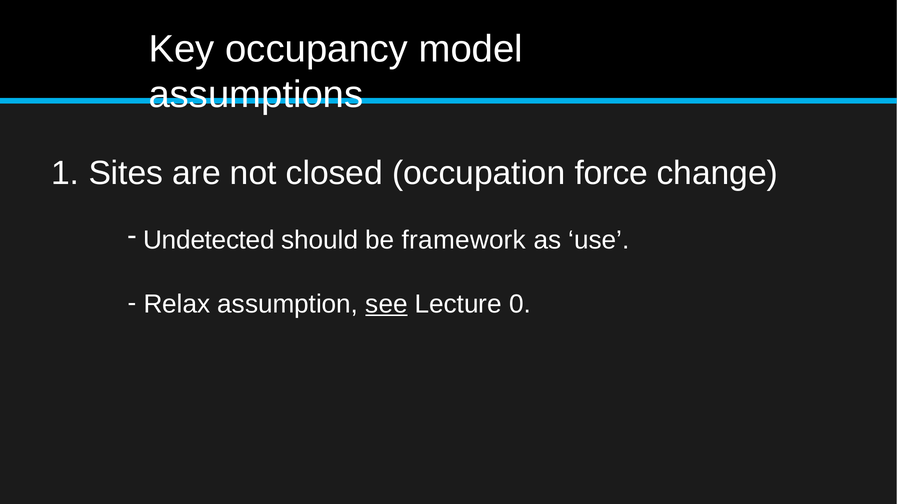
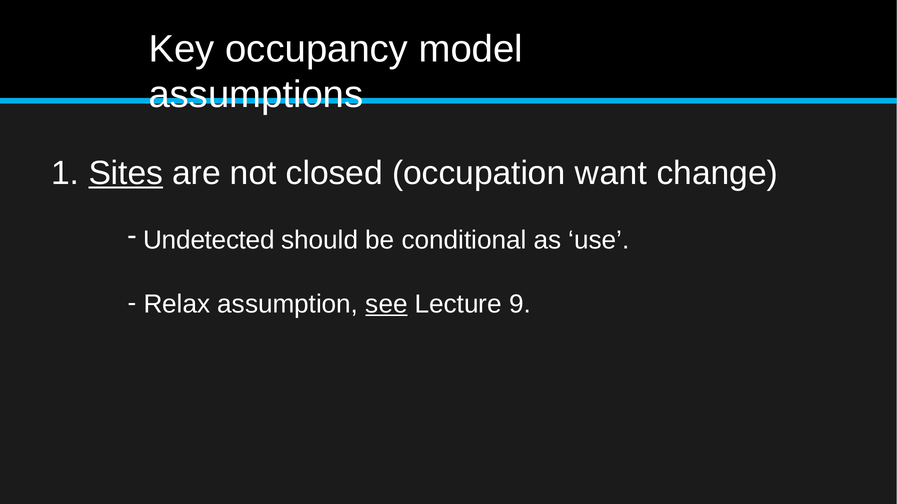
Sites underline: none -> present
force: force -> want
framework: framework -> conditional
0: 0 -> 9
